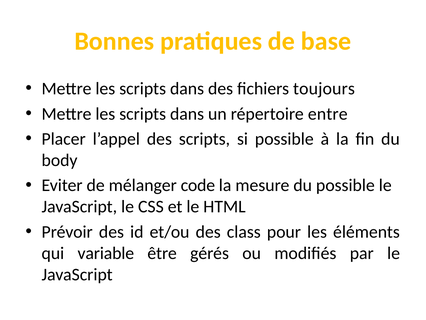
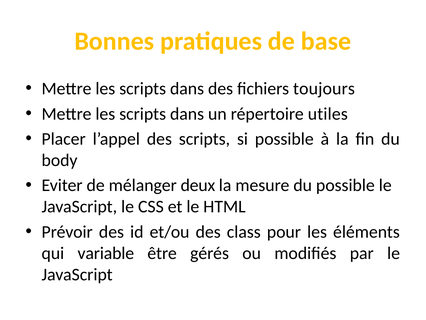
entre: entre -> utiles
code: code -> deux
